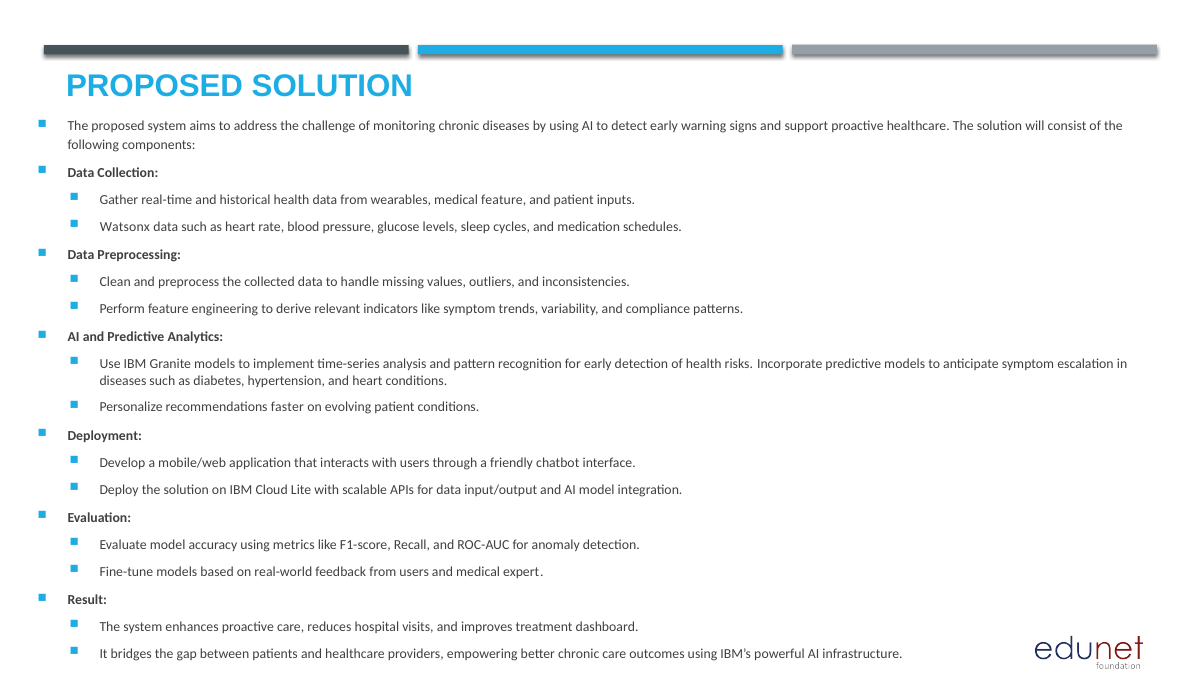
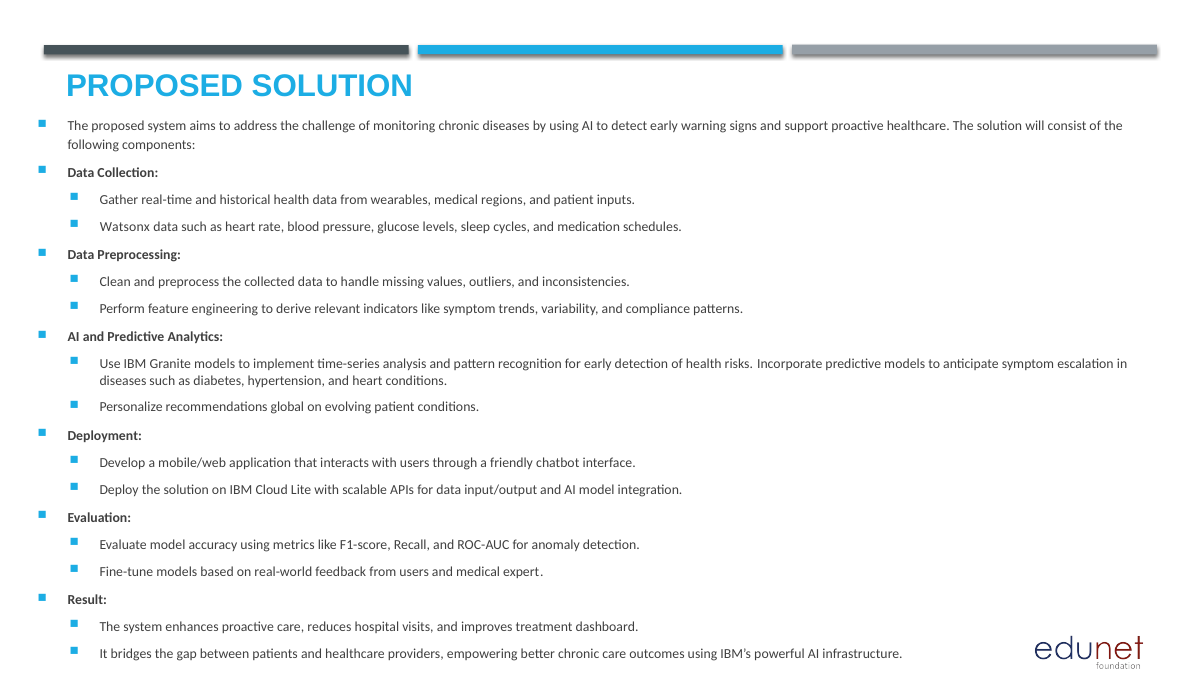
medical feature: feature -> regions
faster: faster -> global
